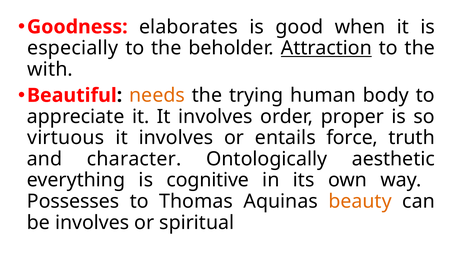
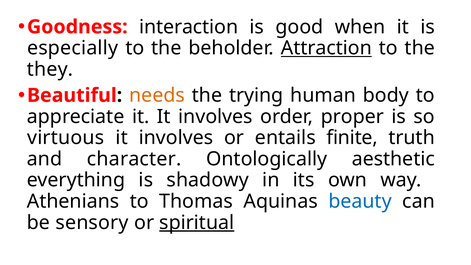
elaborates: elaborates -> interaction
with: with -> they
force: force -> finite
cognitive: cognitive -> shadowy
Possesses: Possesses -> Athenians
beauty colour: orange -> blue
be involves: involves -> sensory
spiritual underline: none -> present
